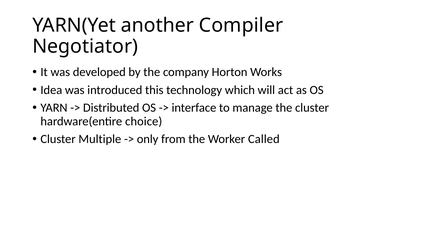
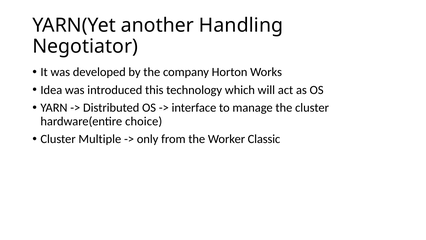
Compiler: Compiler -> Handling
Called: Called -> Classic
